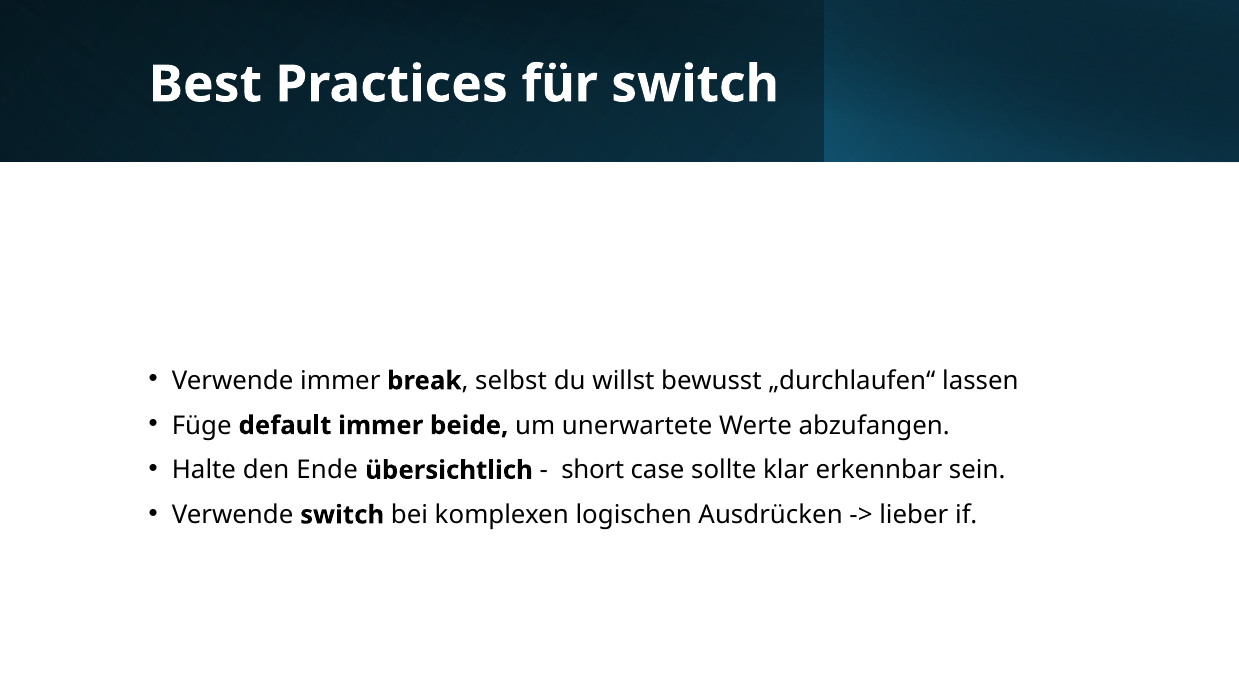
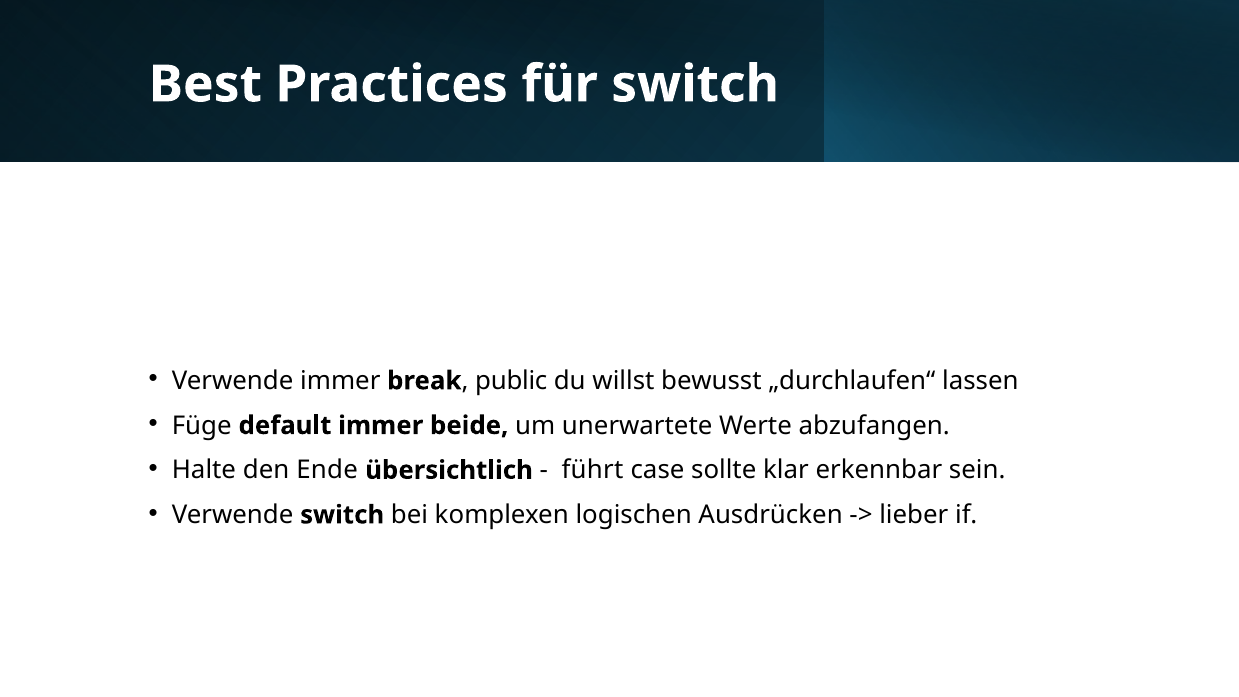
selbst: selbst -> public
short: short -> führt
